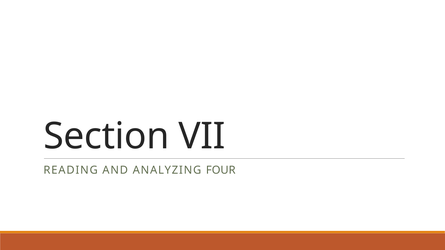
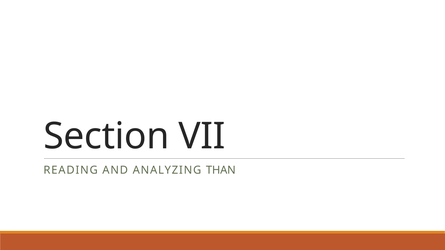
FOUR: FOUR -> THAN
